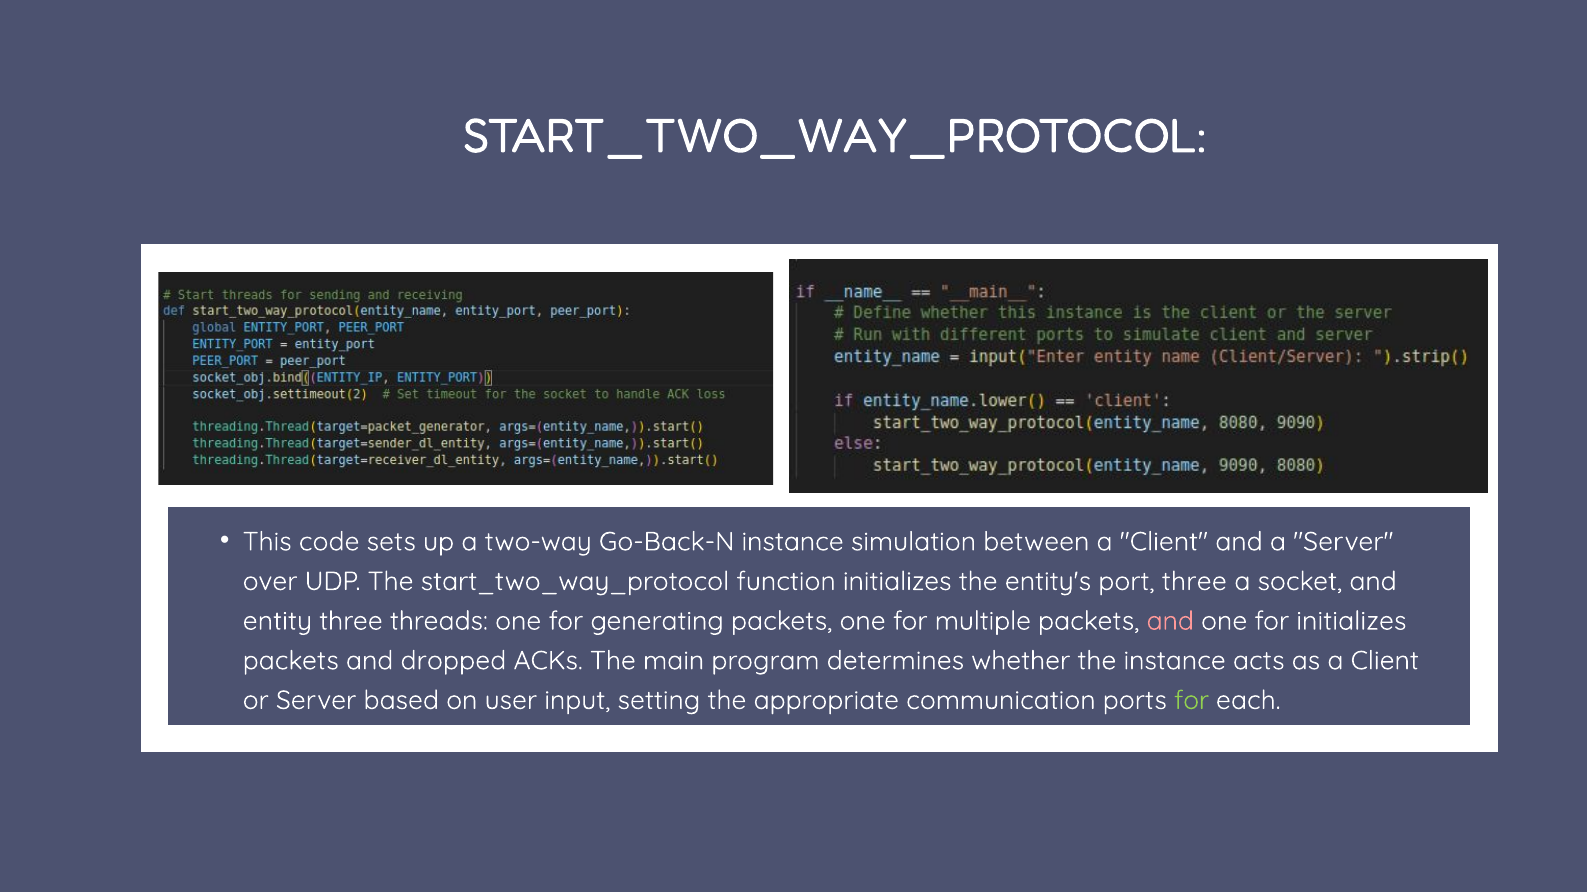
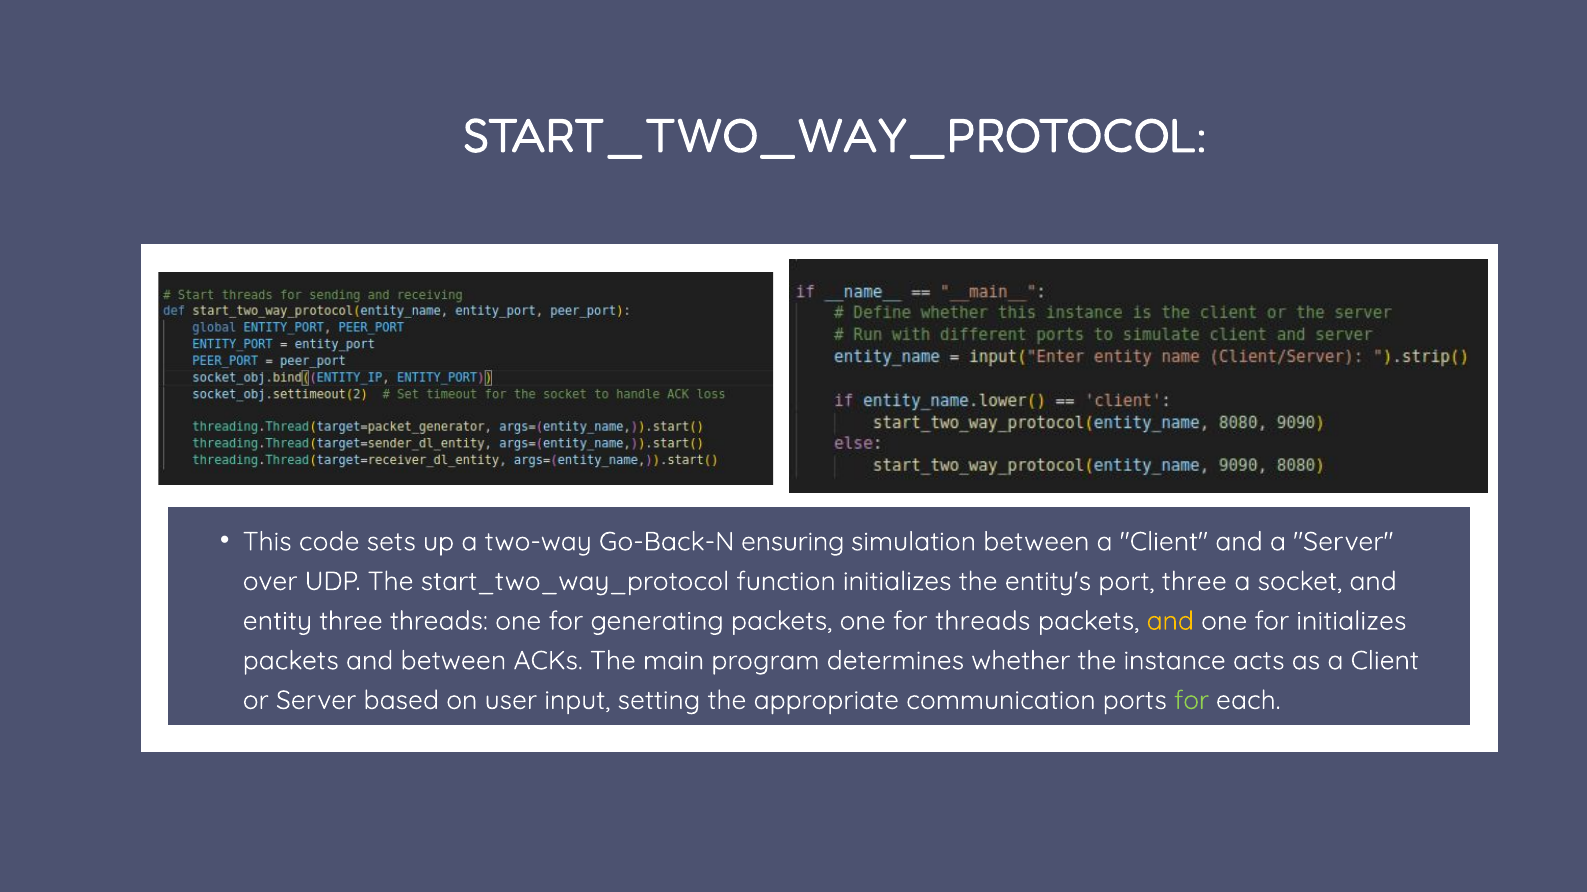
Go-Back-N instance: instance -> ensuring
for multiple: multiple -> threads
and at (1170, 621) colour: pink -> yellow
and dropped: dropped -> between
